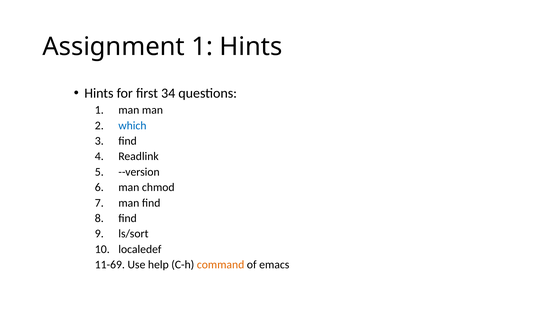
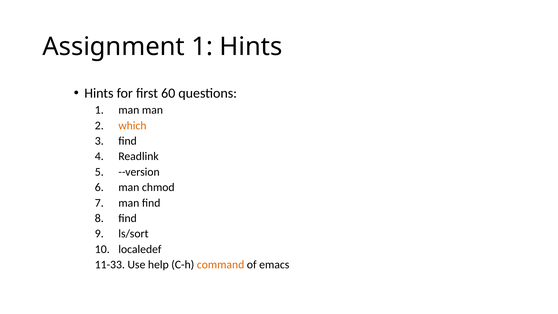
34: 34 -> 60
which colour: blue -> orange
11-69: 11-69 -> 11-33
